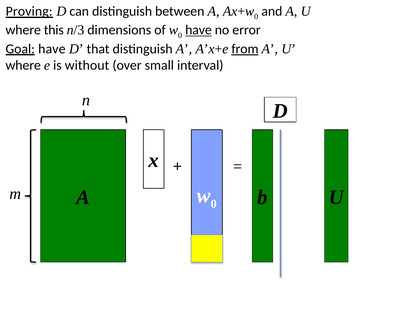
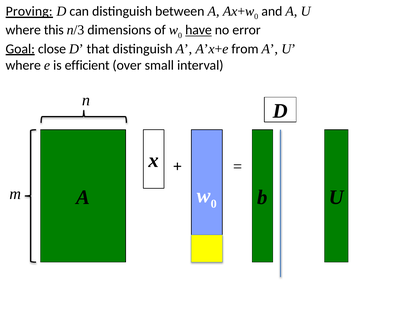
Goal have: have -> close
from underline: present -> none
without: without -> efficient
